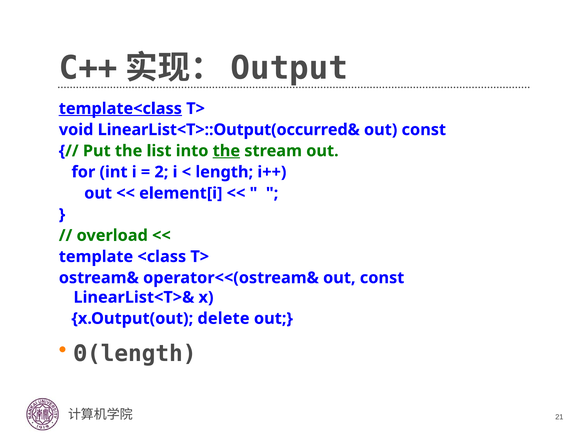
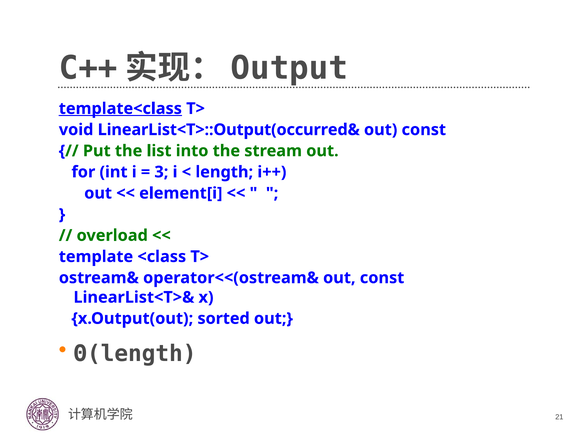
the at (226, 151) underline: present -> none
2: 2 -> 3
delete: delete -> sorted
